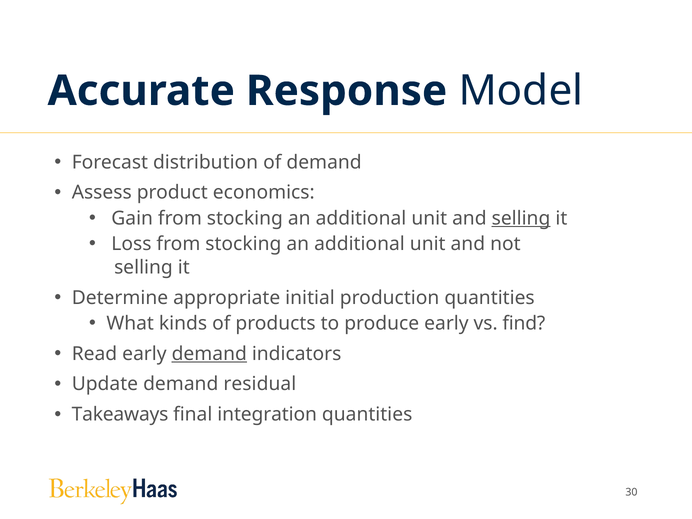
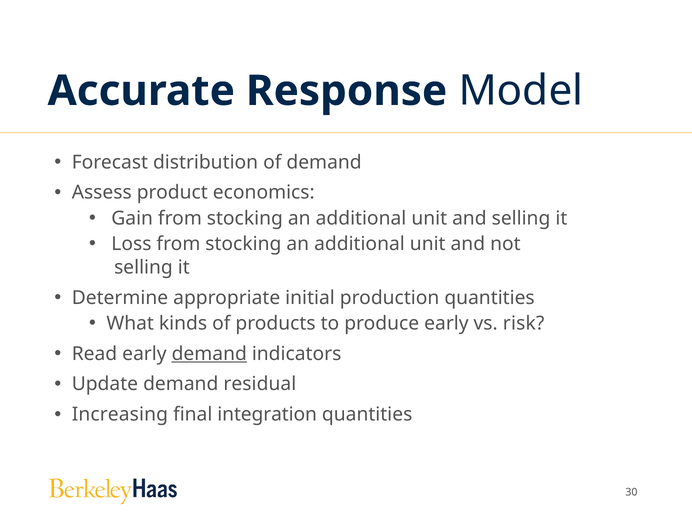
selling at (521, 218) underline: present -> none
find: find -> risk
Takeaways: Takeaways -> Increasing
